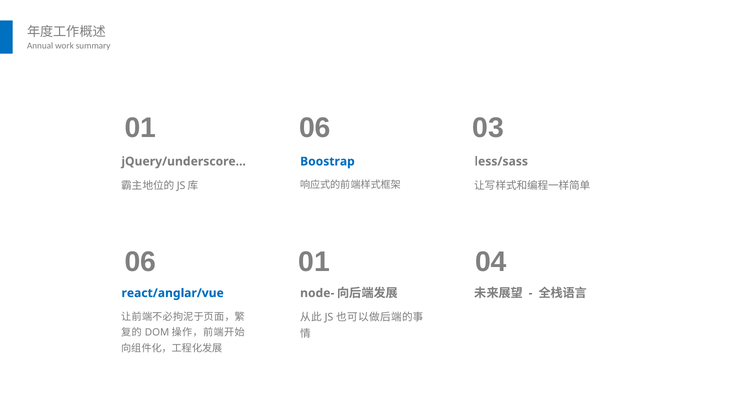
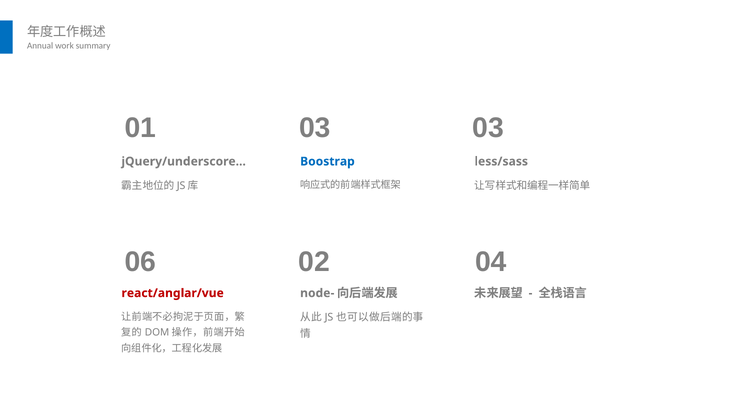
01 06: 06 -> 03
06 01: 01 -> 02
react/anglar/vue colour: blue -> red
